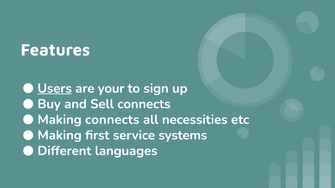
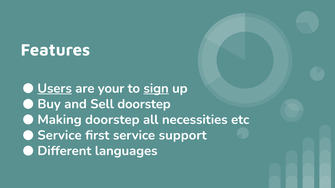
sign underline: none -> present
Sell connects: connects -> doorstep
Making connects: connects -> doorstep
Making at (60, 135): Making -> Service
systems: systems -> support
